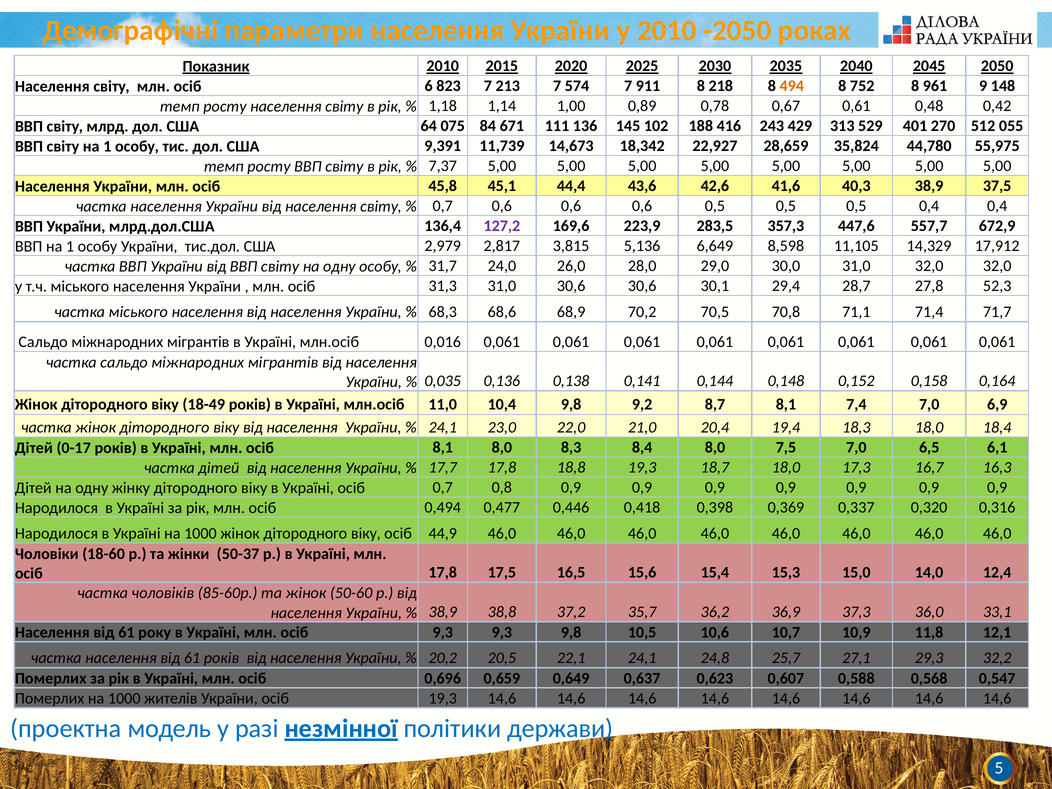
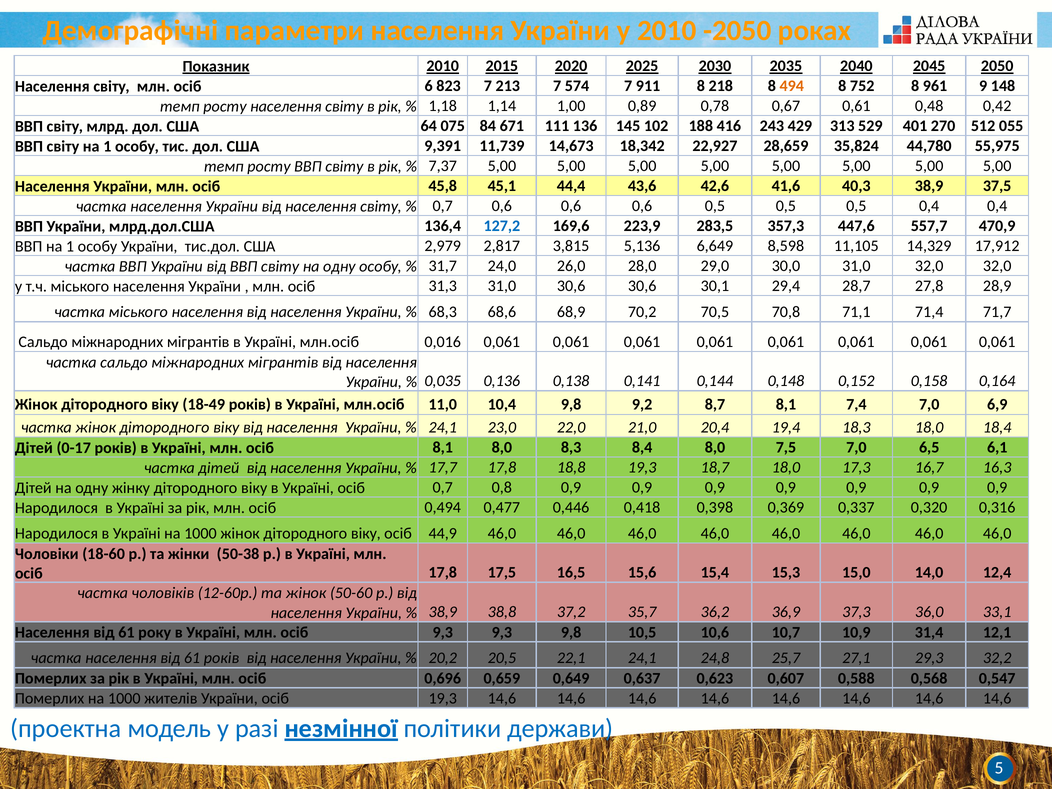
127,2 colour: purple -> blue
672,9: 672,9 -> 470,9
52,3: 52,3 -> 28,9
50-37: 50-37 -> 50-38
85-60р: 85-60р -> 12-60р
11,8: 11,8 -> 31,4
